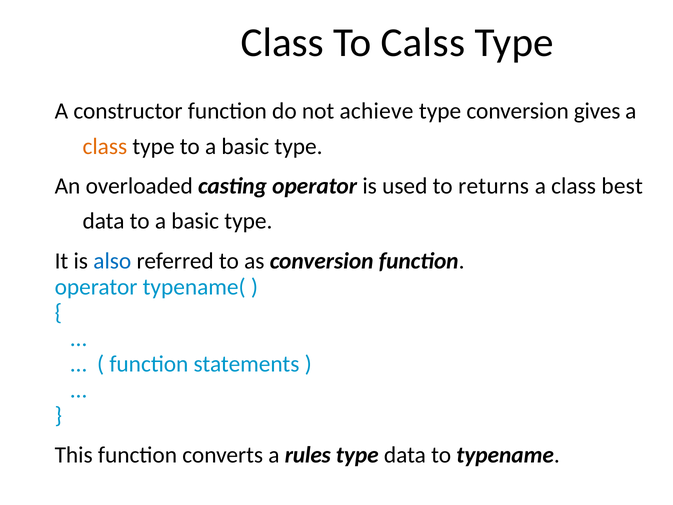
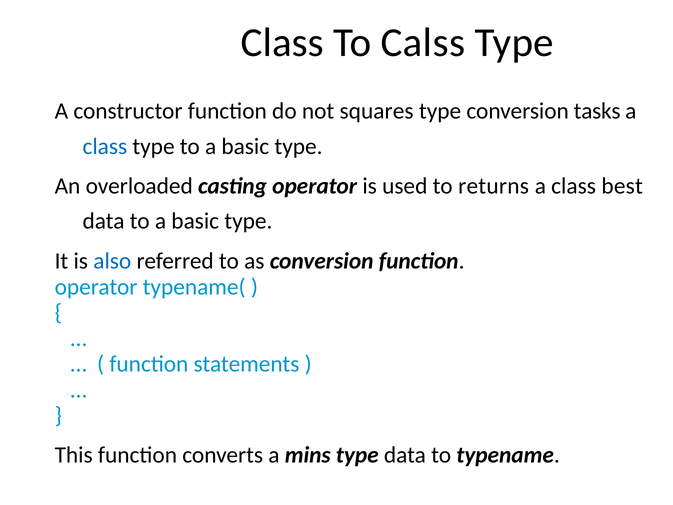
achieve: achieve -> squares
gives: gives -> tasks
class at (105, 146) colour: orange -> blue
rules: rules -> mins
